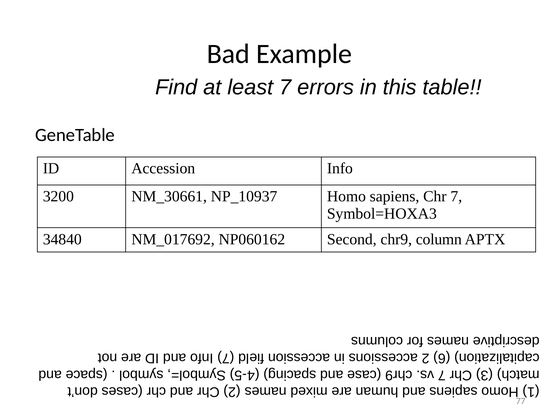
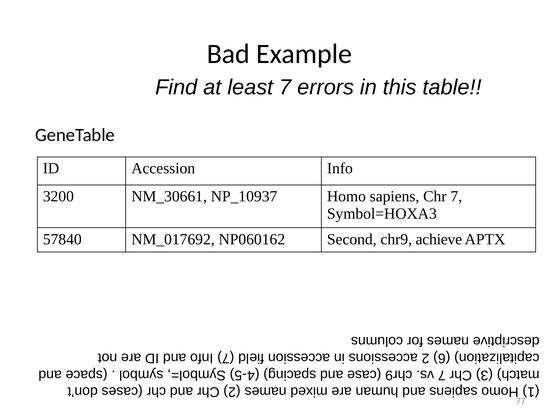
34840: 34840 -> 57840
column: column -> achieve
